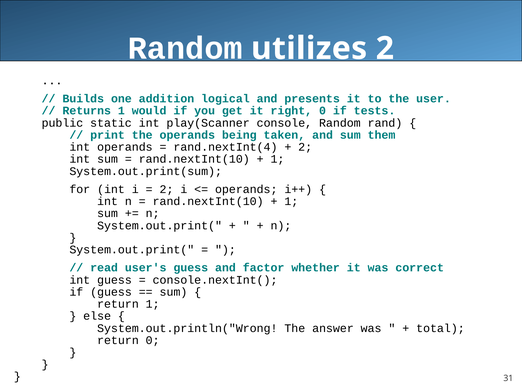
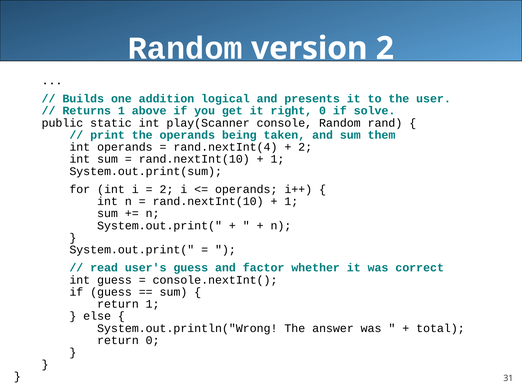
utilizes: utilizes -> version
would: would -> above
tests: tests -> solve
